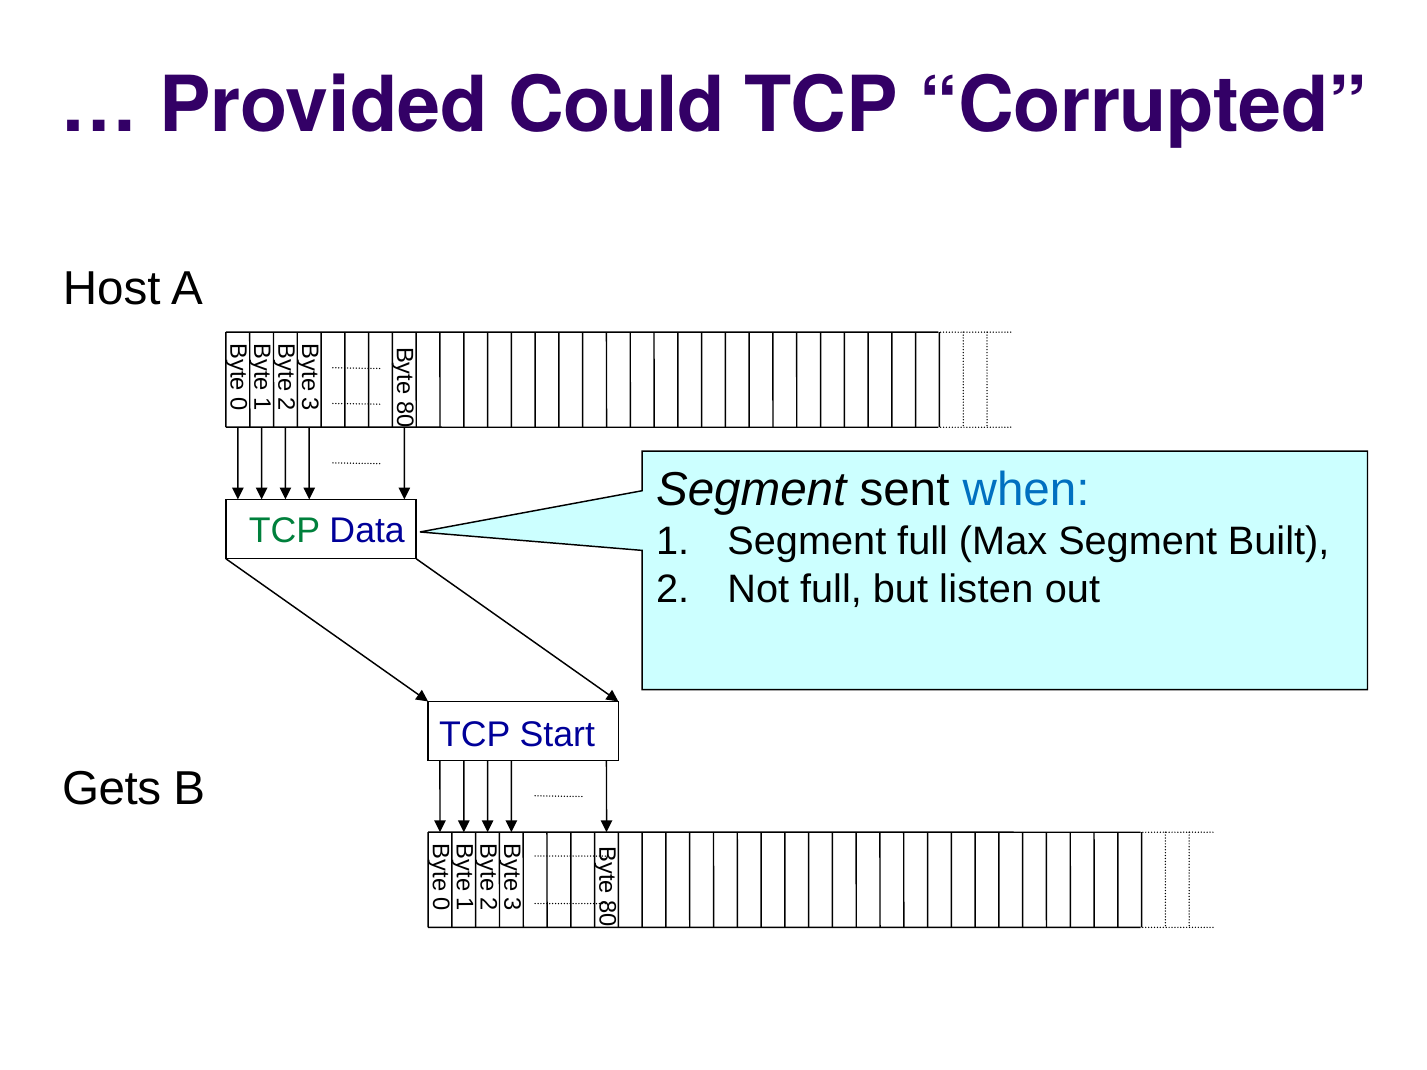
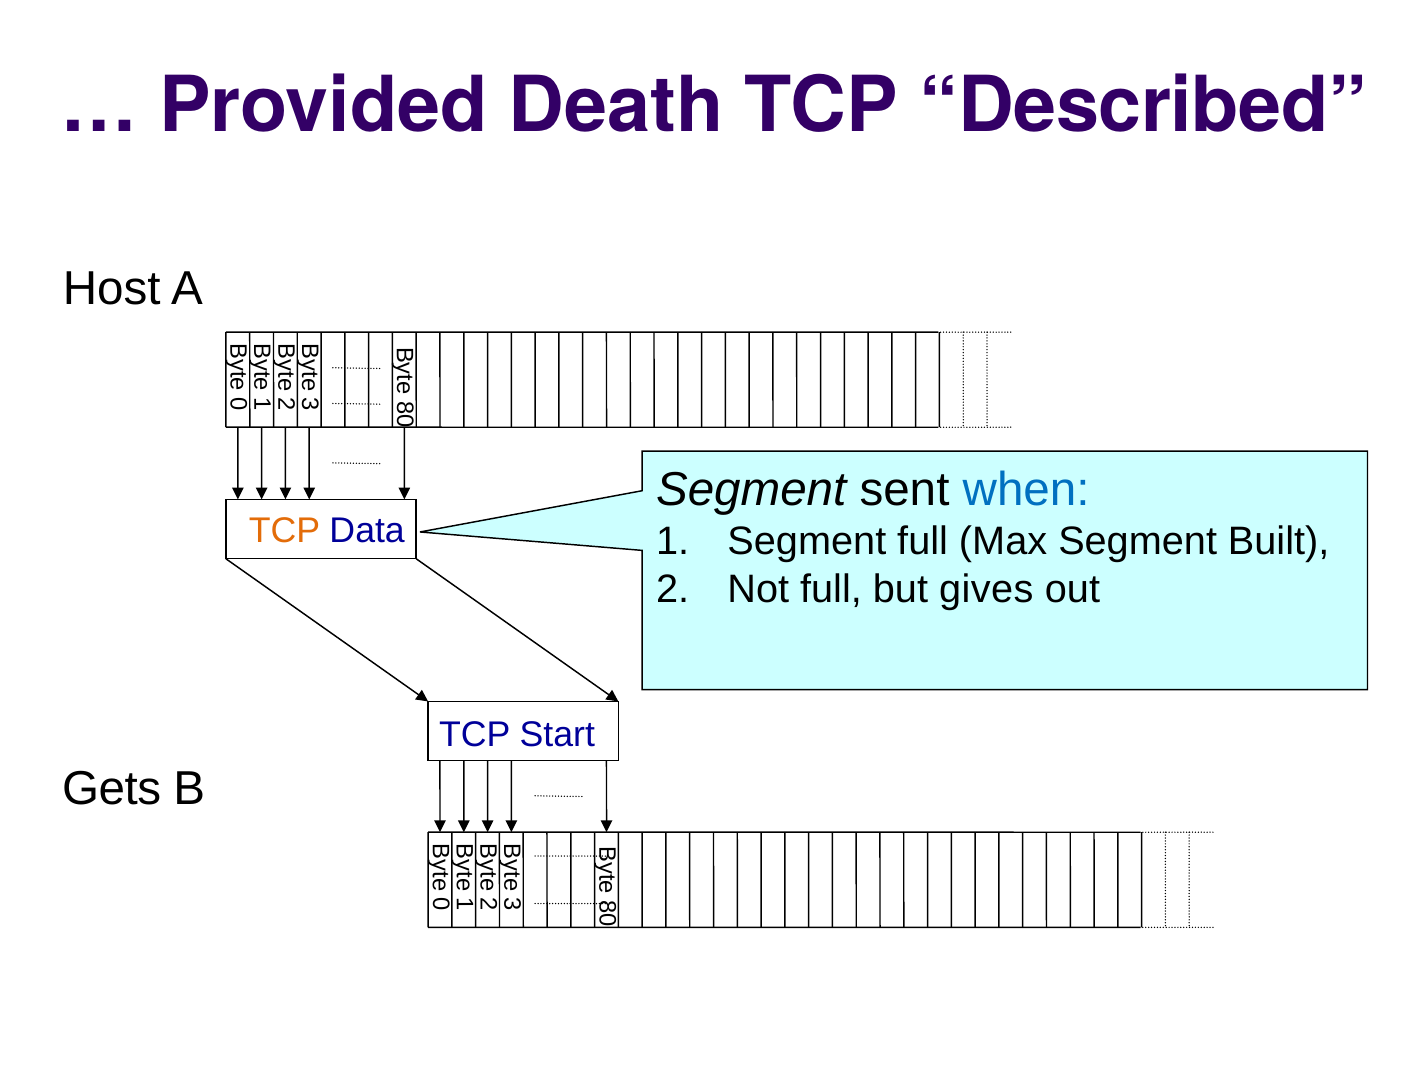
Could: Could -> Death
Corrupted: Corrupted -> Described
TCP at (285, 531) colour: green -> orange
listen: listen -> gives
